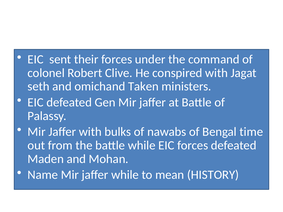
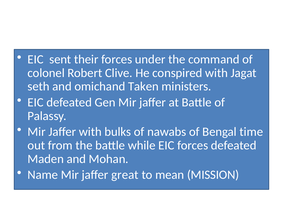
jaffer while: while -> great
HISTORY: HISTORY -> MISSION
